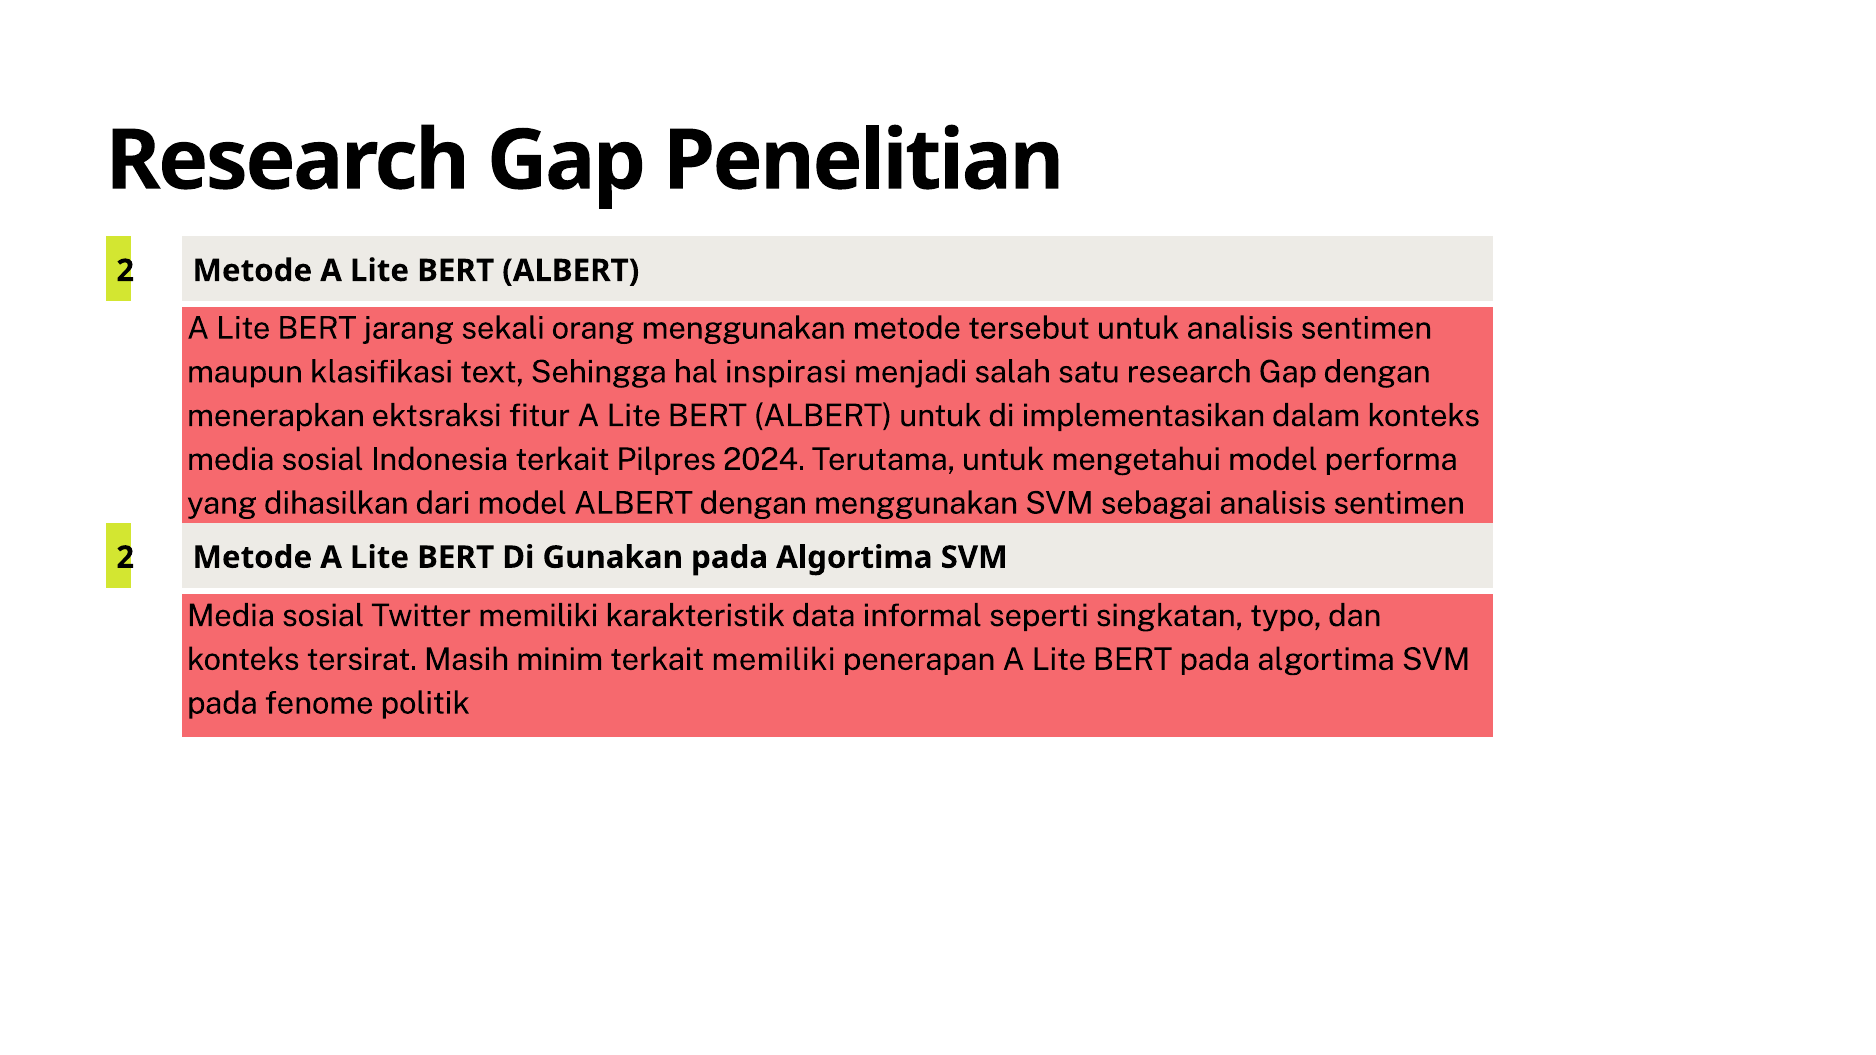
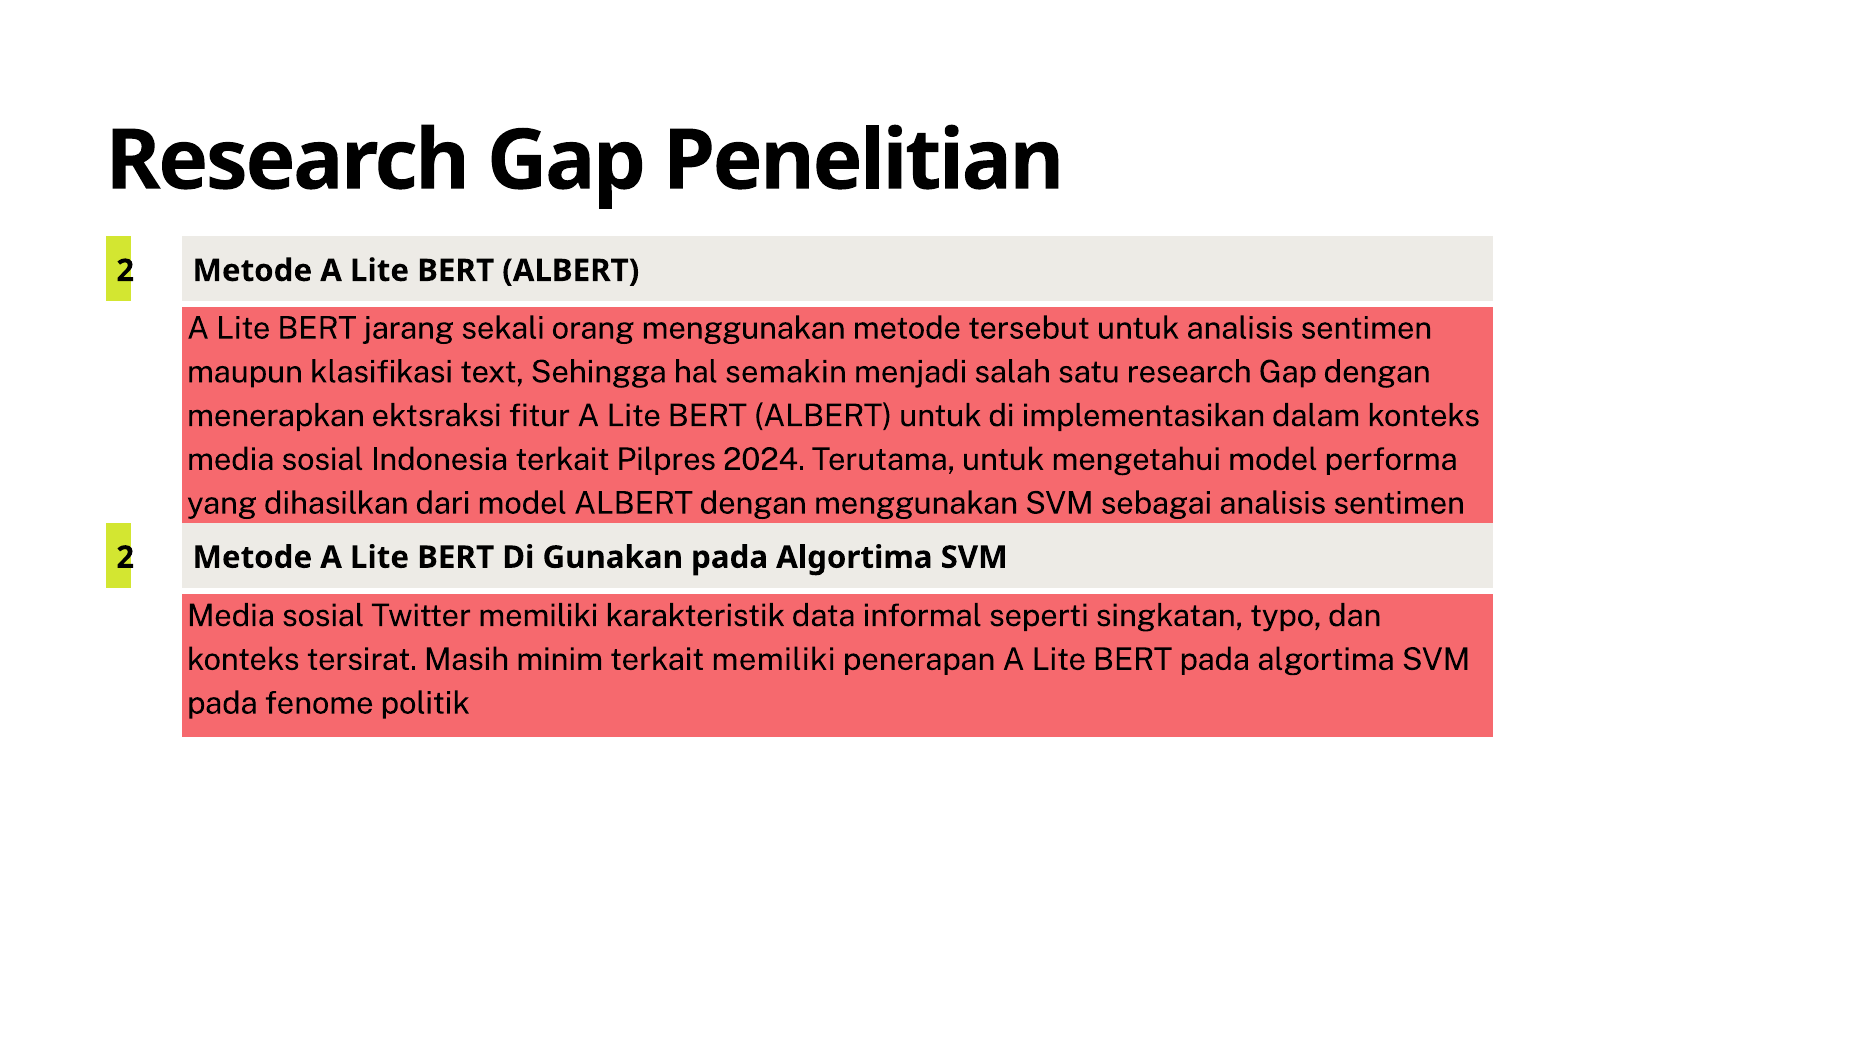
inspirasi: inspirasi -> semakin
